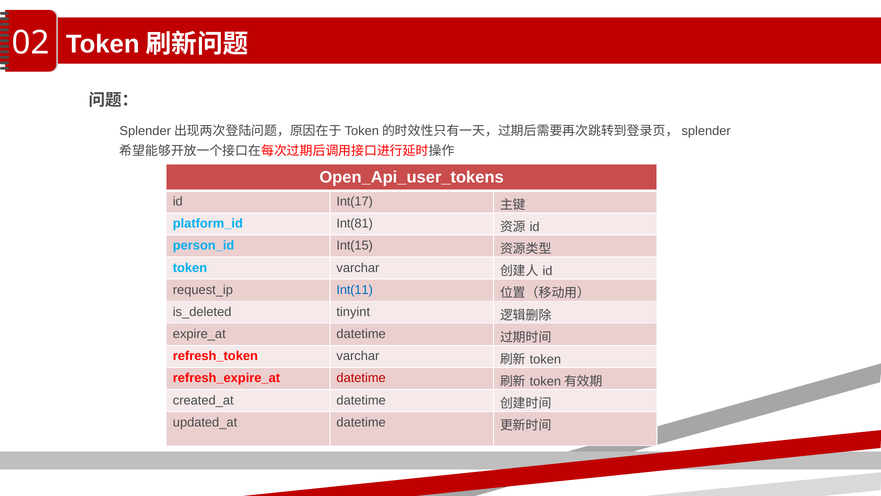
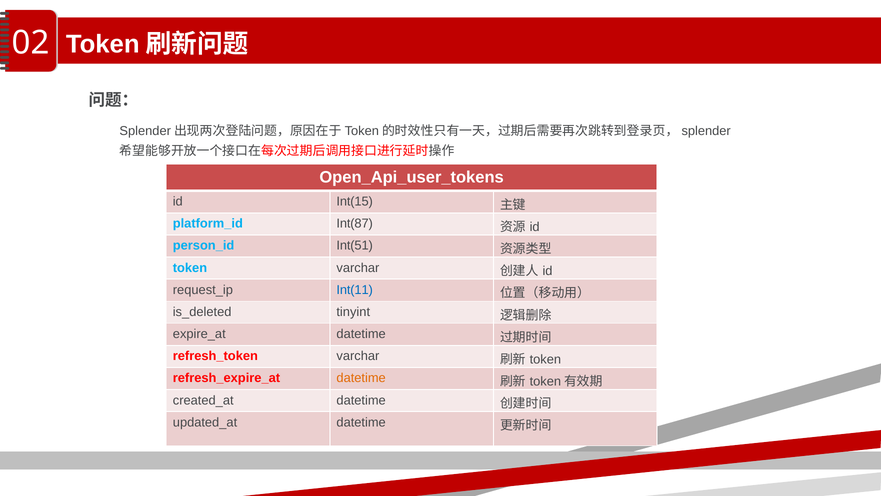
Int(17: Int(17 -> Int(15
Int(81: Int(81 -> Int(87
Int(15: Int(15 -> Int(51
datetime at (361, 378) colour: red -> orange
